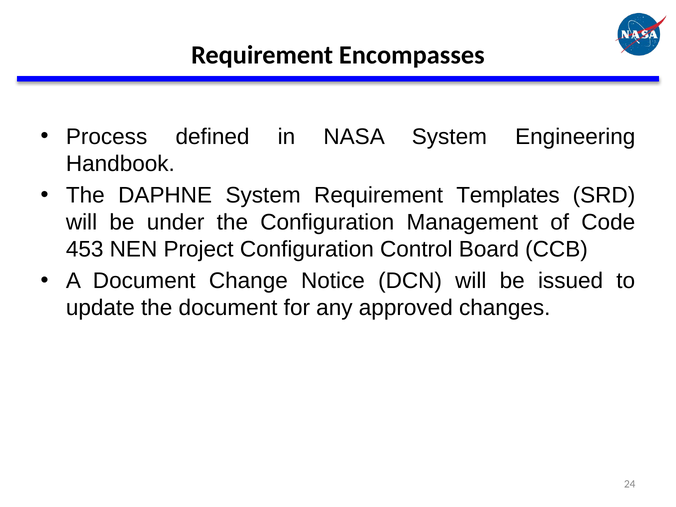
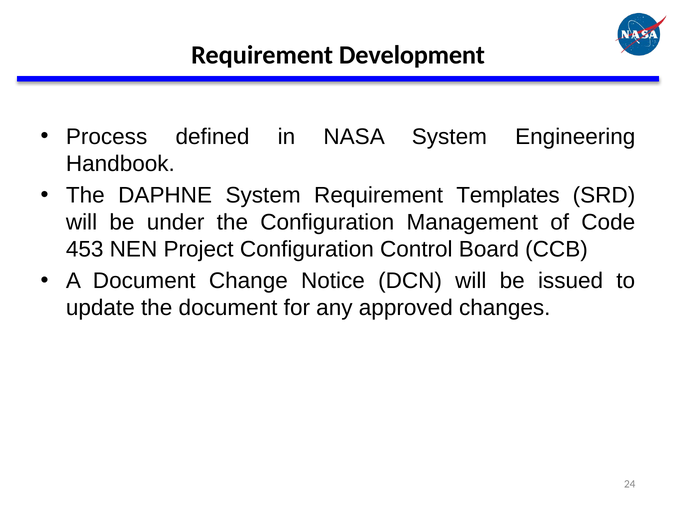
Encompasses: Encompasses -> Development
